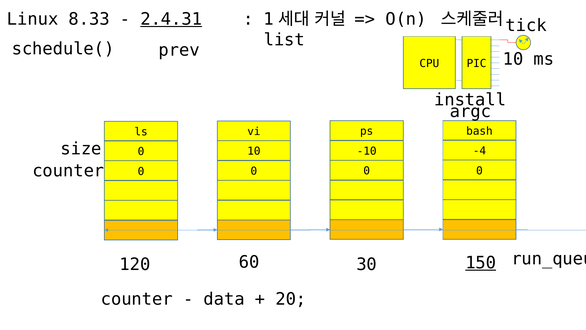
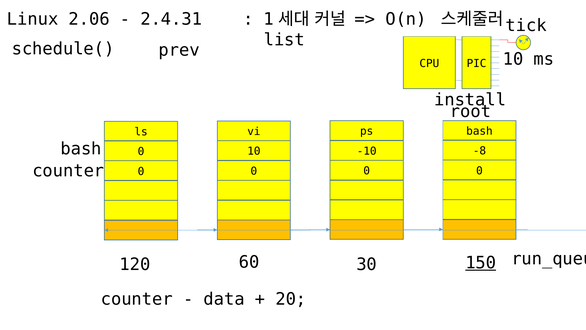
8.33: 8.33 -> 2.06
2.4.31 underline: present -> none
argc: argc -> root
size at (81, 149): size -> bash
-4: -4 -> -8
